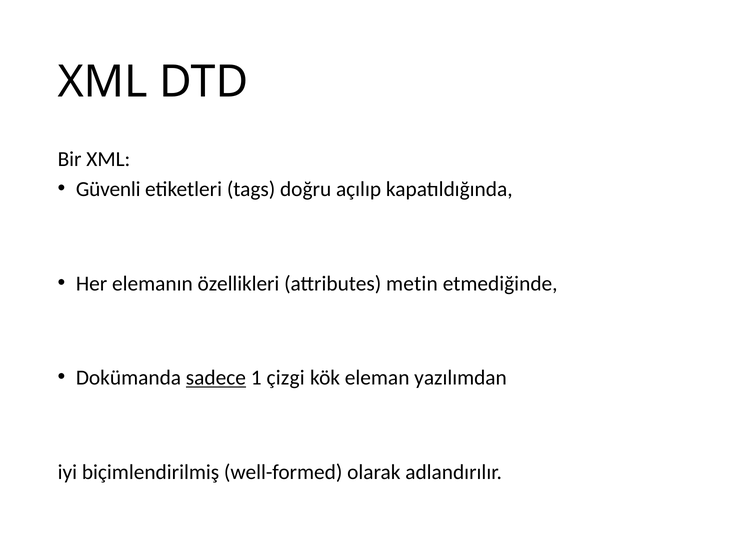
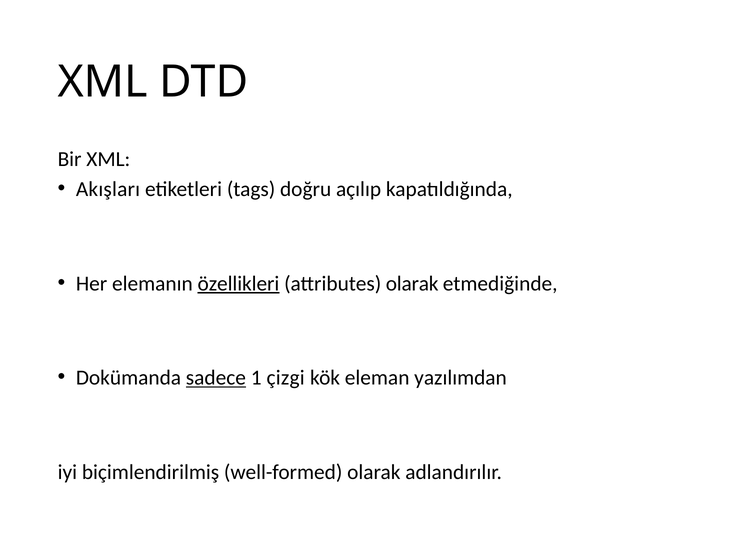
Güvenli: Güvenli -> Akışları
özellikleri underline: none -> present
attributes metin: metin -> olarak
